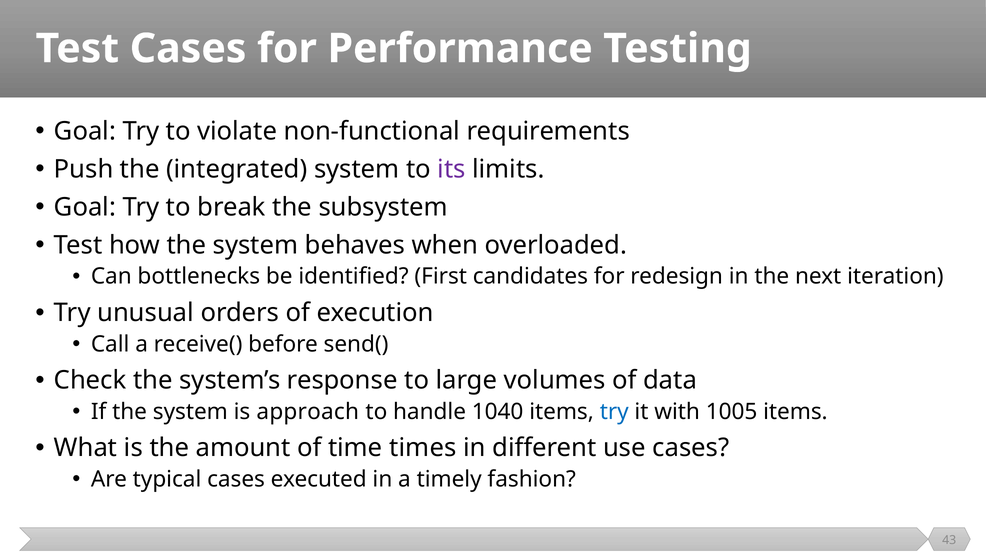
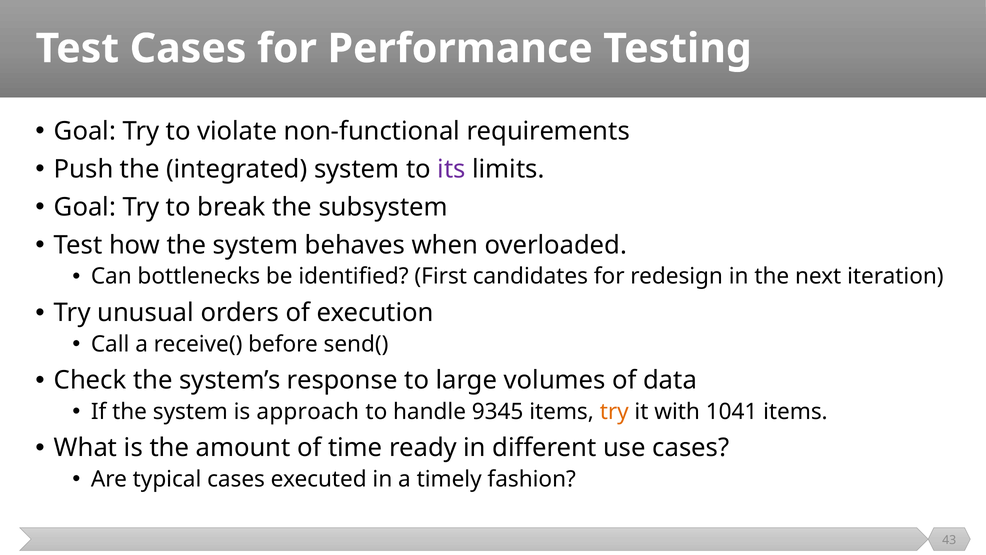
1040: 1040 -> 9345
try at (614, 411) colour: blue -> orange
1005: 1005 -> 1041
times: times -> ready
